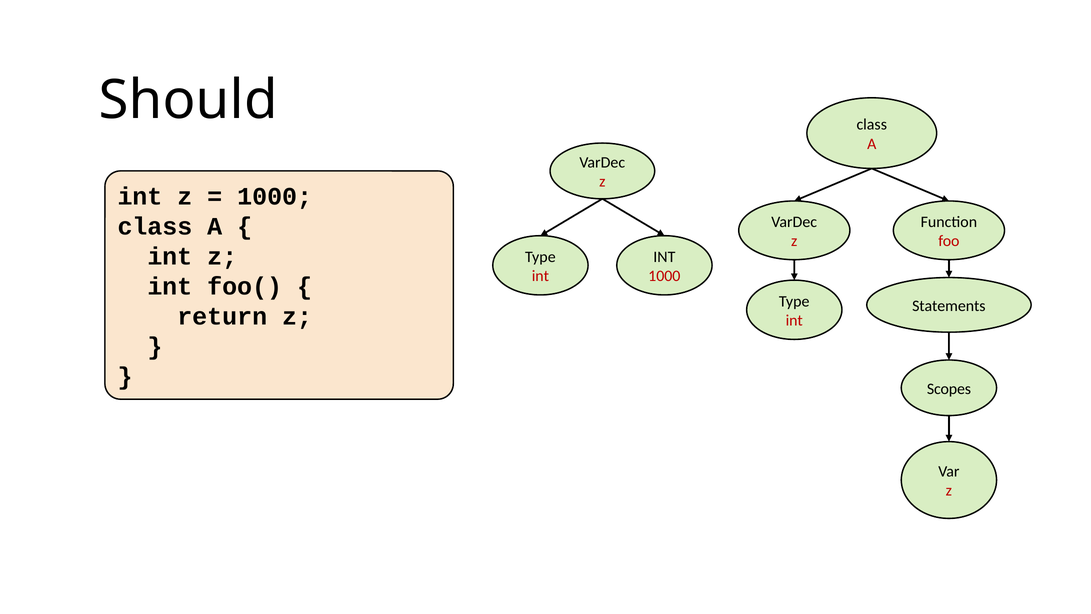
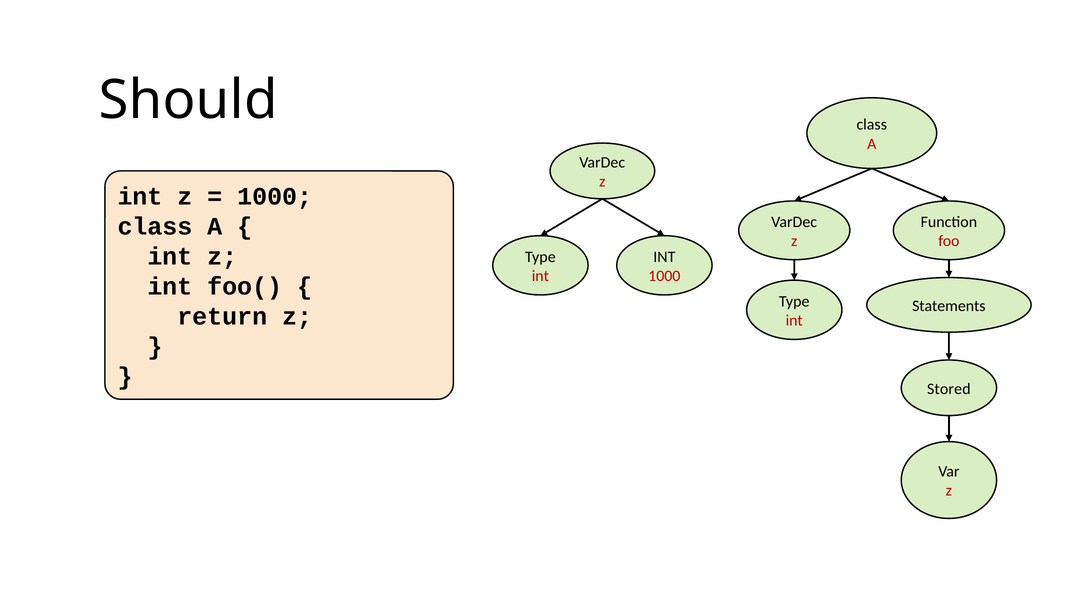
Scopes: Scopes -> Stored
